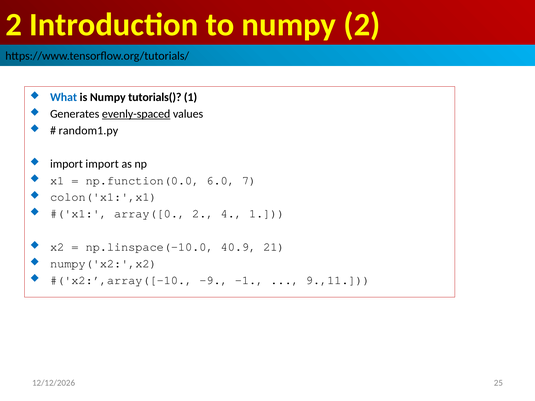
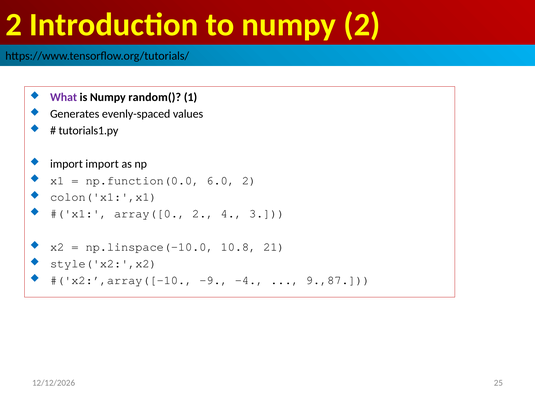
What colour: blue -> purple
tutorials(: tutorials( -> random(
evenly-spaced underline: present -> none
random1.py: random1.py -> tutorials1.py
6.0 7: 7 -> 2
4 1: 1 -> 3
40.9: 40.9 -> 10.8
numpy('x2:',x2: numpy('x2:',x2 -> style('x2:',x2
-1: -1 -> -4
9.,11: 9.,11 -> 9.,87
